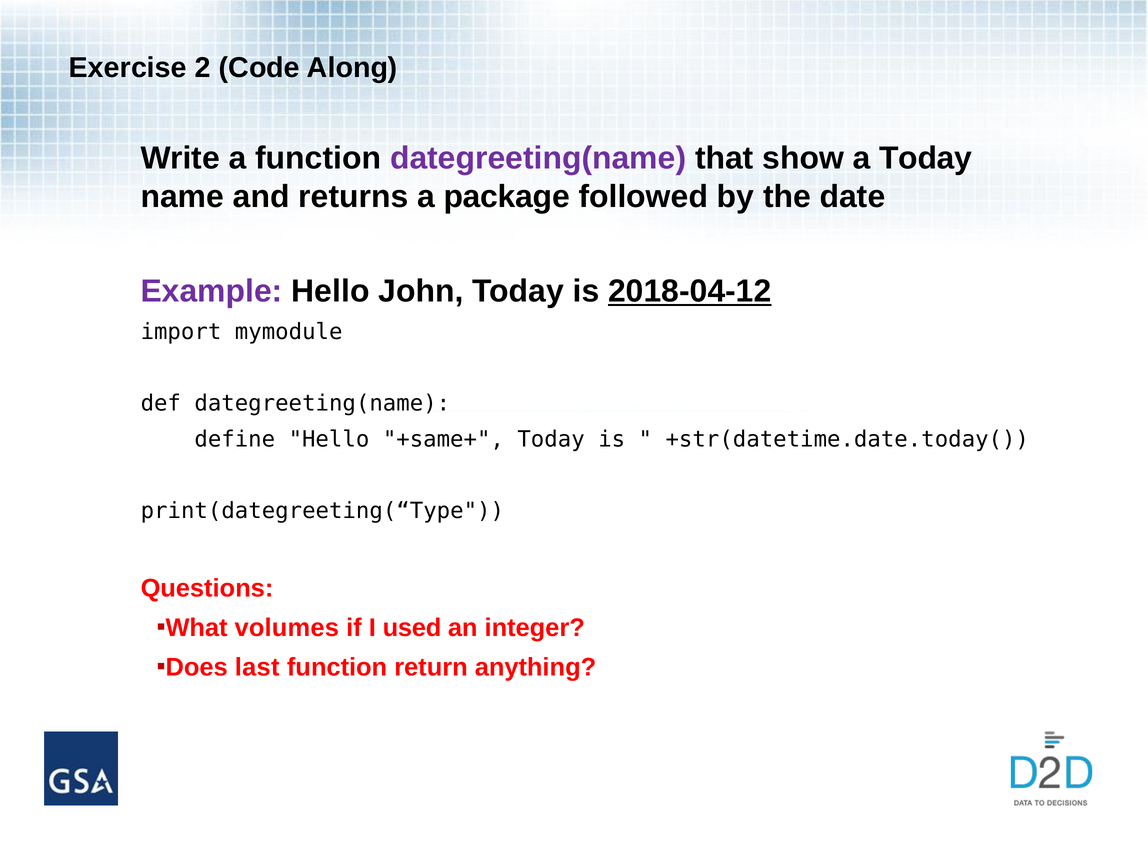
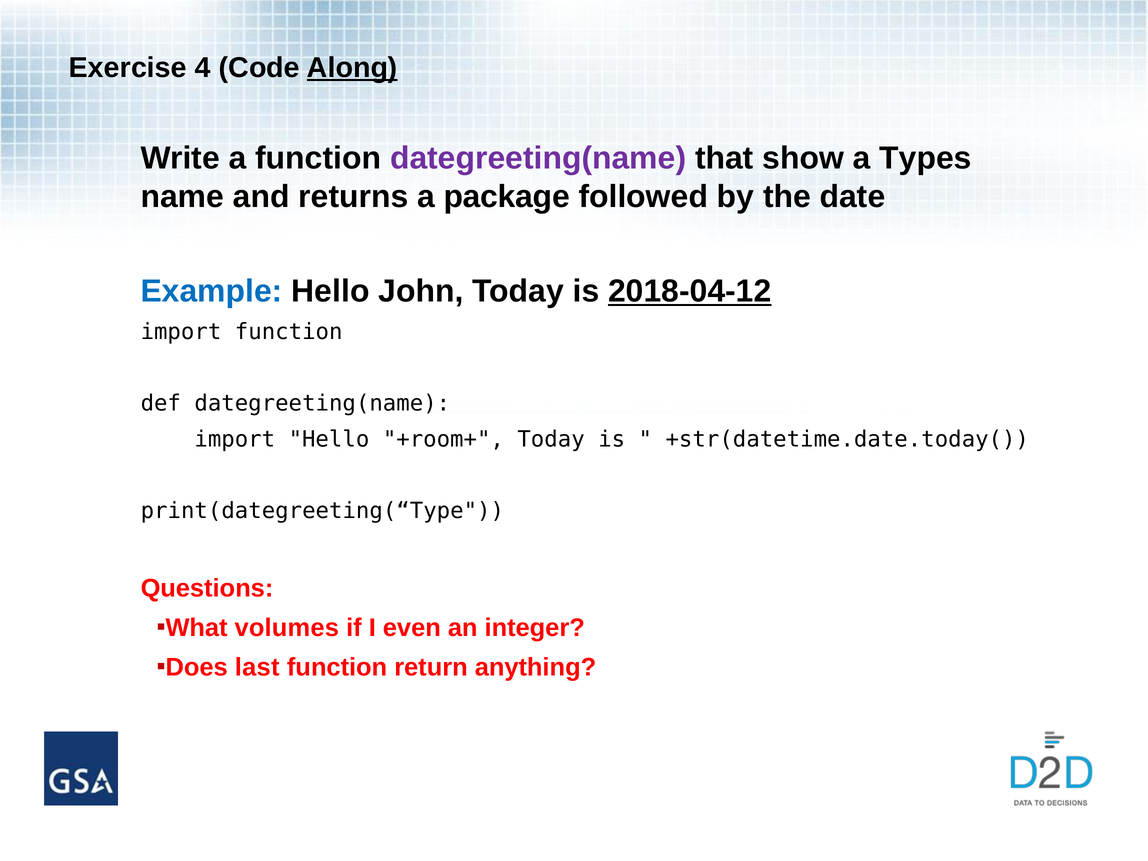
2: 2 -> 4
Along underline: none -> present
a Today: Today -> Types
Example colour: purple -> blue
import mymodule: mymodule -> function
define at (235, 439): define -> import
+same+: +same+ -> +room+
used: used -> even
